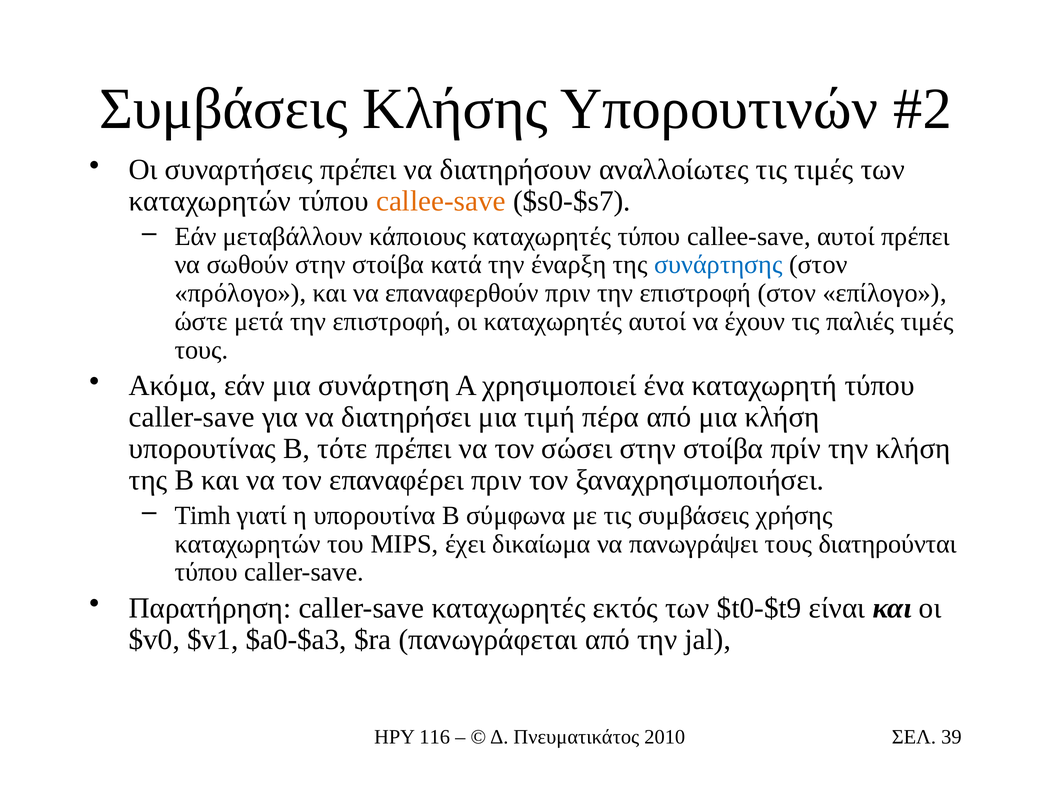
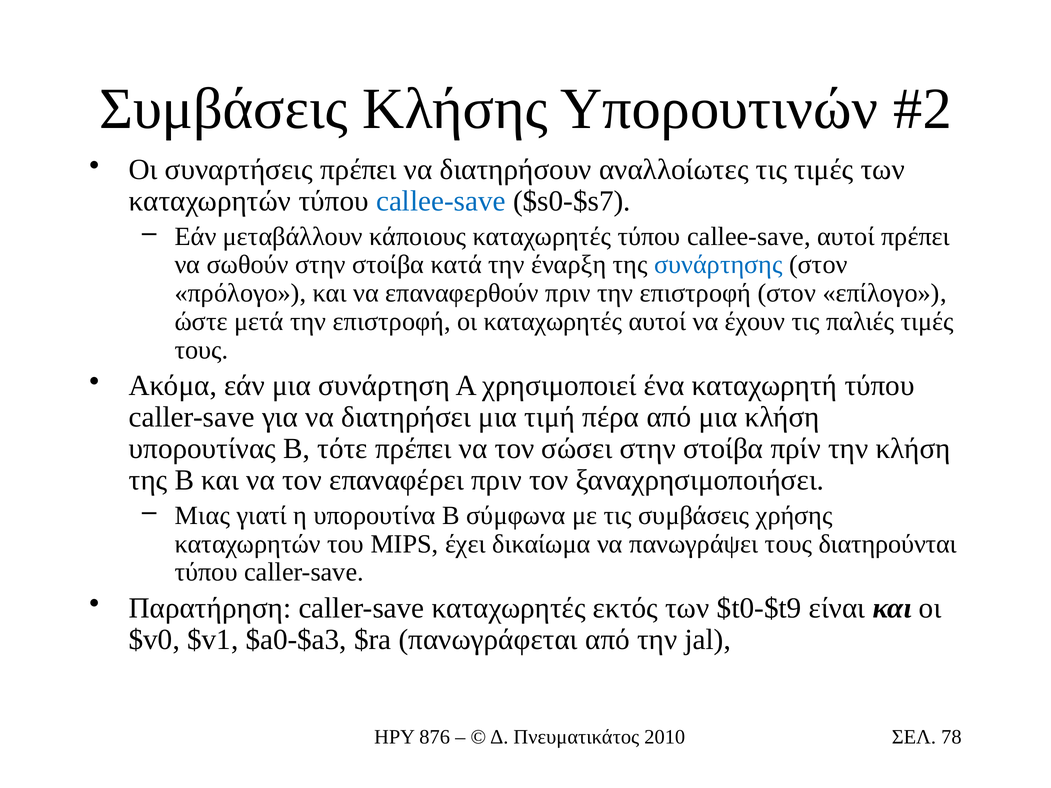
callee-save at (441, 201) colour: orange -> blue
Timh: Timh -> Μιας
116: 116 -> 876
39: 39 -> 78
